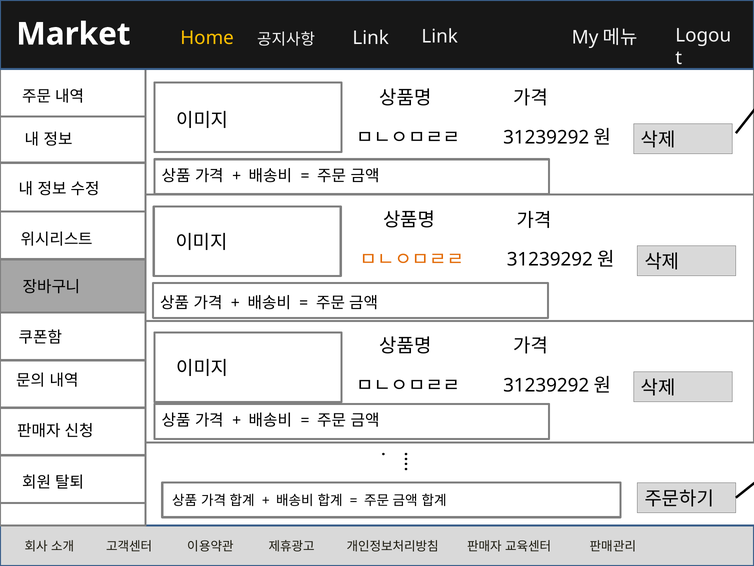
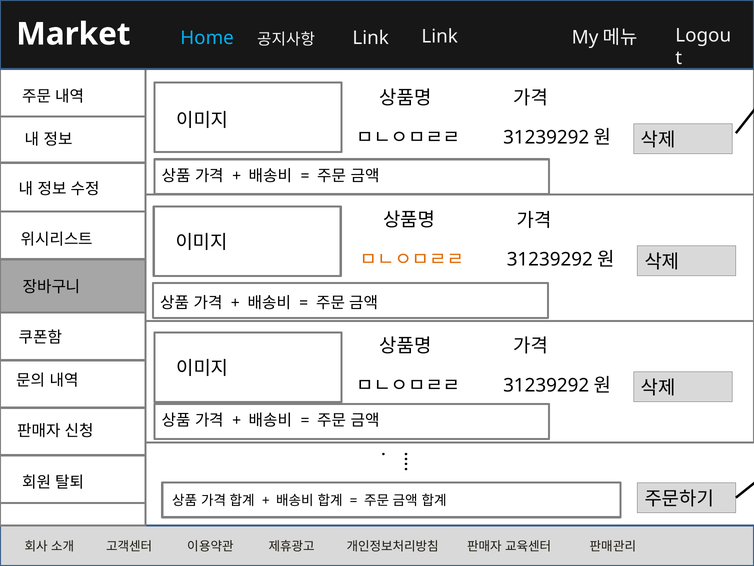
Home colour: yellow -> light blue
